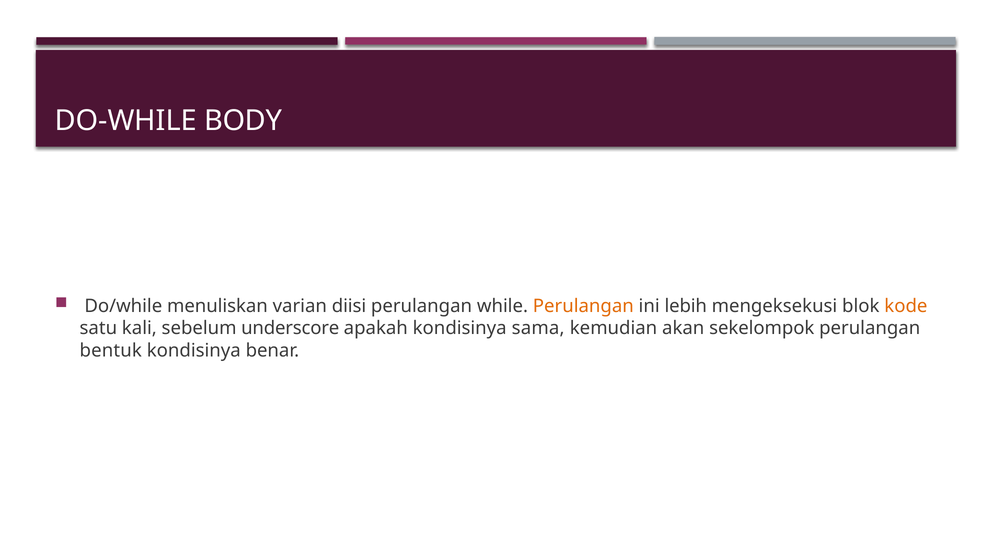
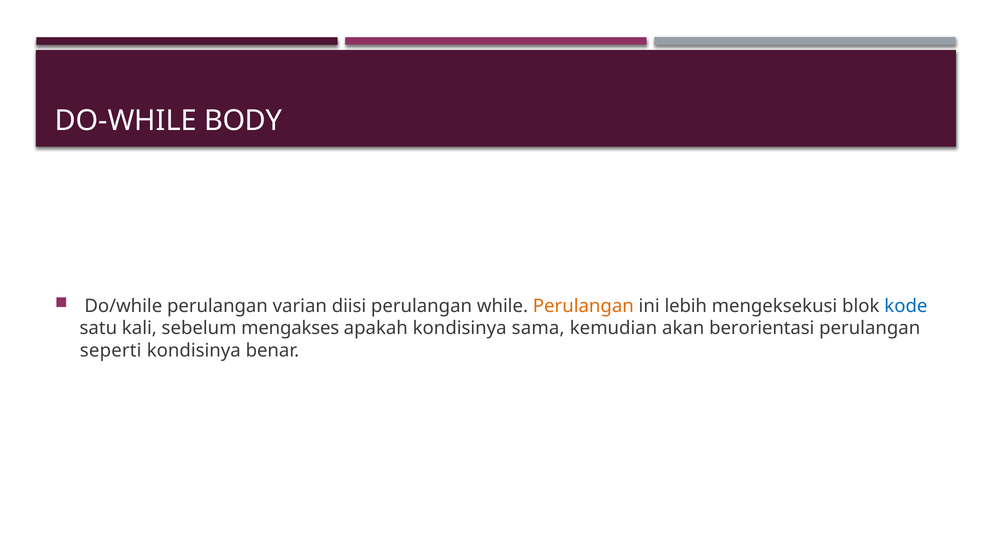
Do/while menuliskan: menuliskan -> perulangan
kode colour: orange -> blue
underscore: underscore -> mengakses
sekelompok: sekelompok -> berorientasi
bentuk: bentuk -> seperti
